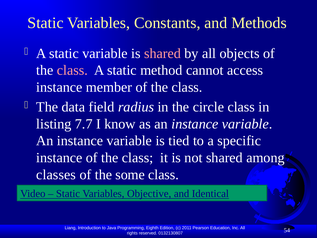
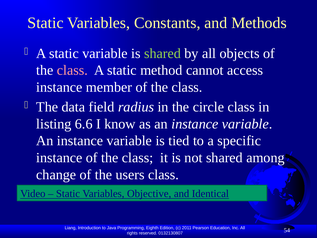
shared at (163, 53) colour: pink -> light green
7.7: 7.7 -> 6.6
classes: classes -> change
some: some -> users
